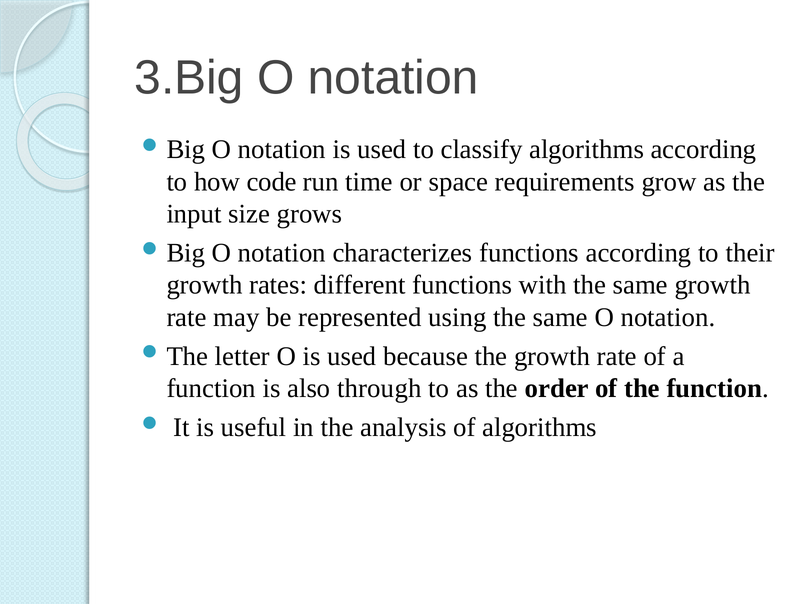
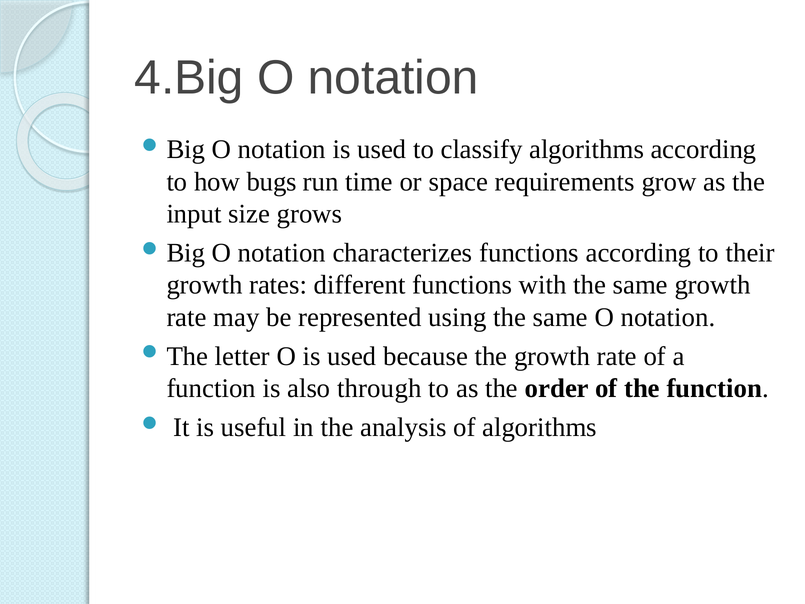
3.Big: 3.Big -> 4.Big
code: code -> bugs
